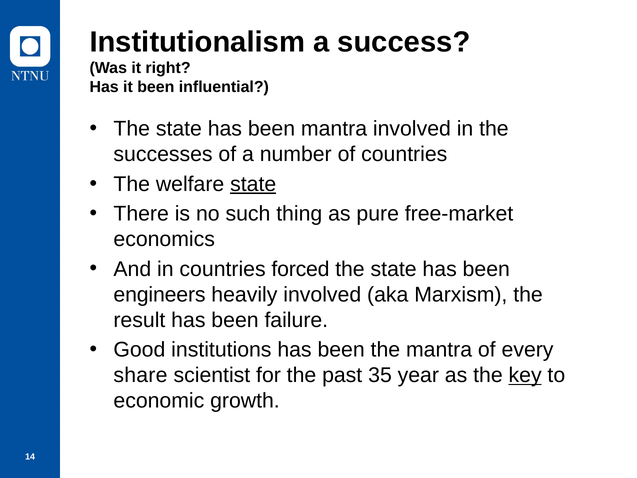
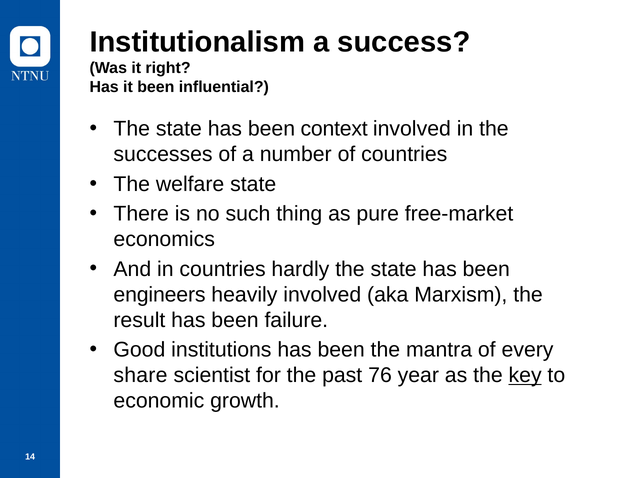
been mantra: mantra -> context
state at (253, 184) underline: present -> none
forced: forced -> hardly
35: 35 -> 76
